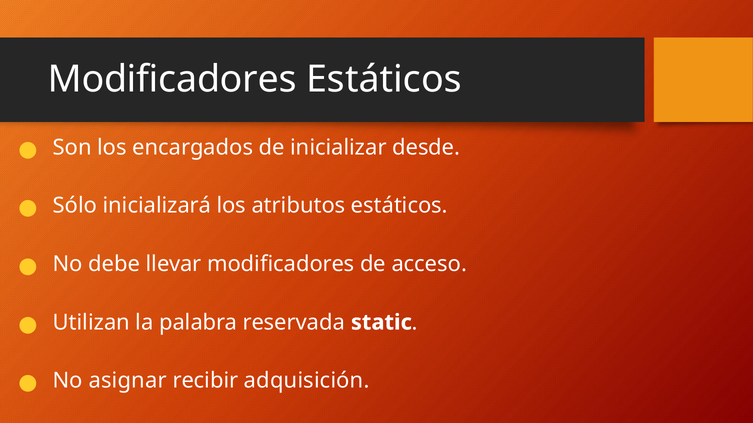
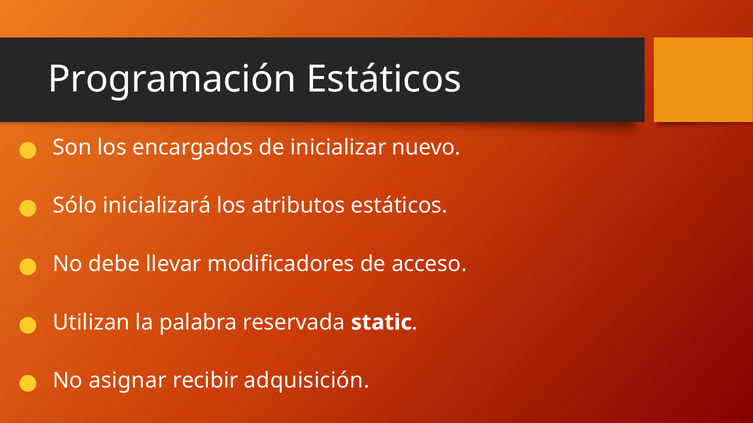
Modificadores at (172, 80): Modificadores -> Programación
desde: desde -> nuevo
